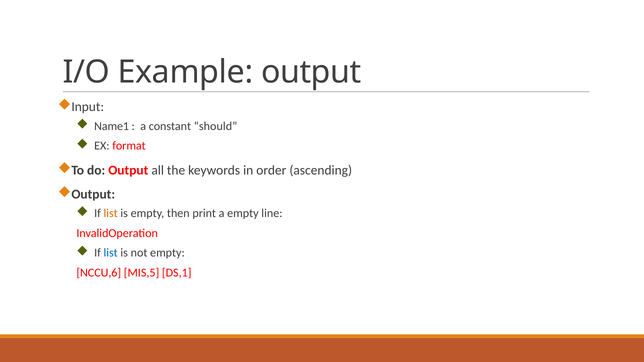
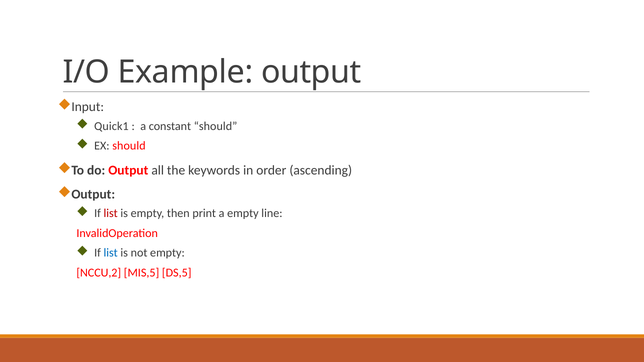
Name1: Name1 -> Quick1
EX format: format -> should
list at (111, 214) colour: orange -> red
NCCU,6: NCCU,6 -> NCCU,2
DS,1: DS,1 -> DS,5
